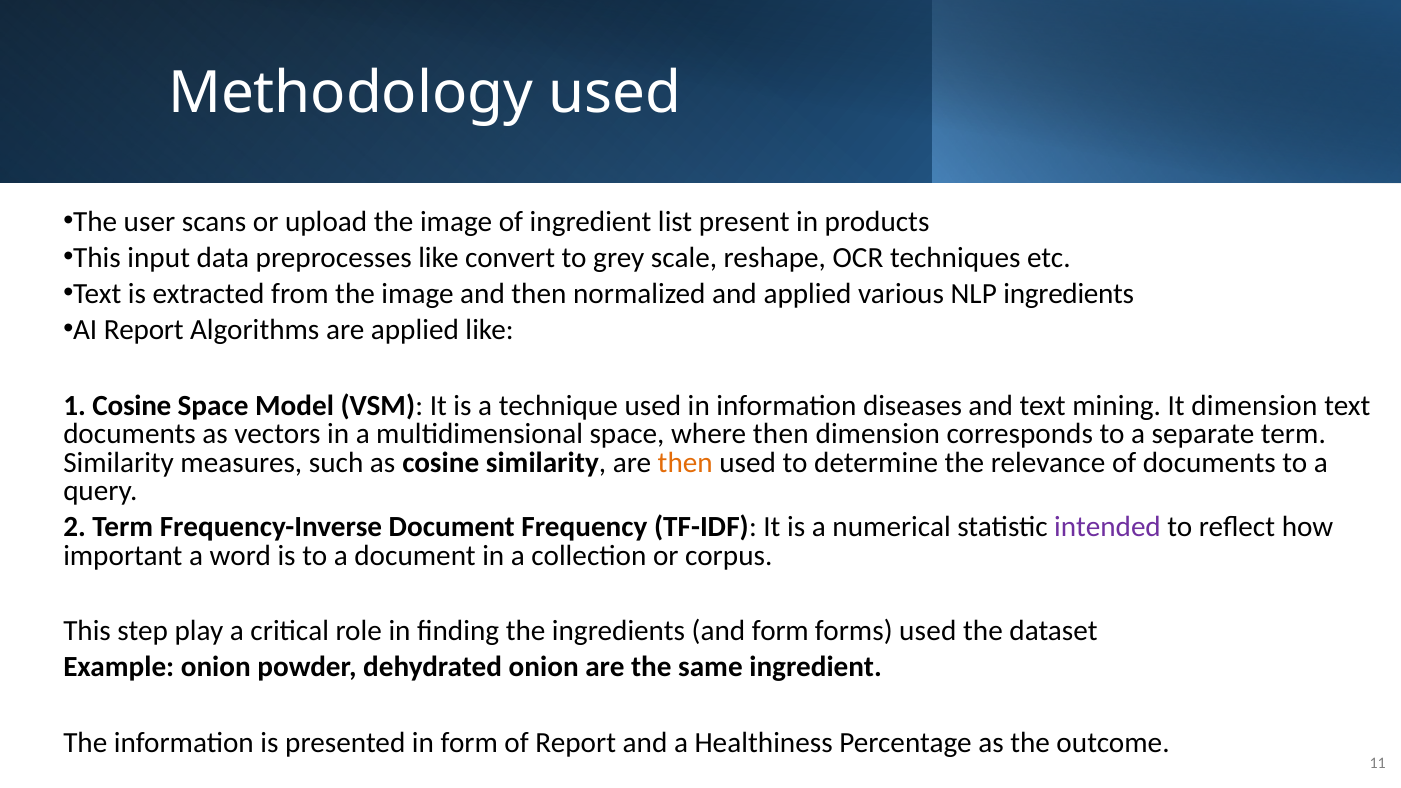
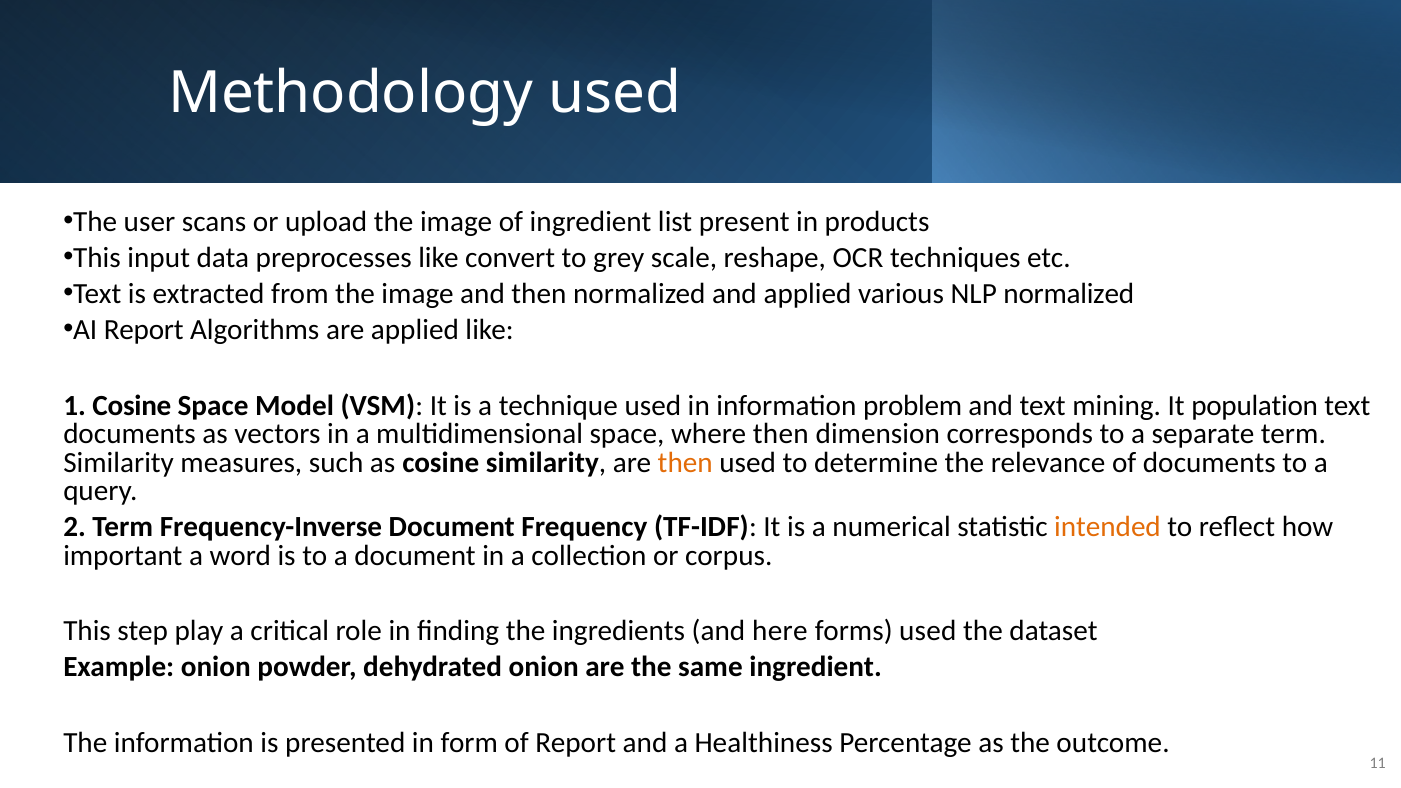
NLP ingredients: ingredients -> normalized
diseases: diseases -> problem
It dimension: dimension -> population
intended colour: purple -> orange
and form: form -> here
